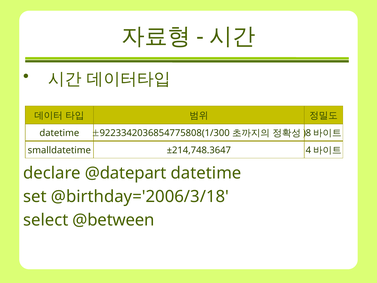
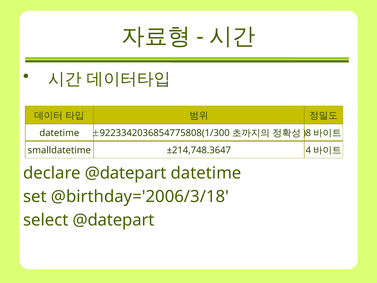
select @between: @between -> @datepart
